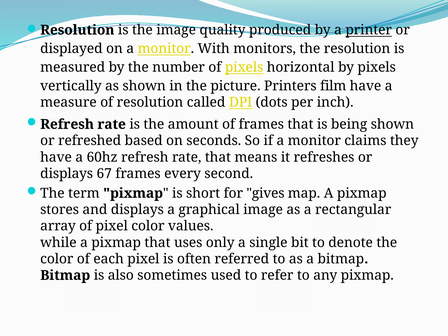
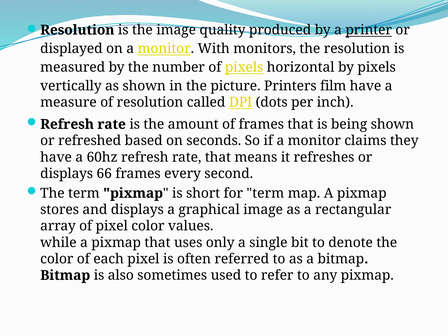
67: 67 -> 66
for gives: gives -> term
